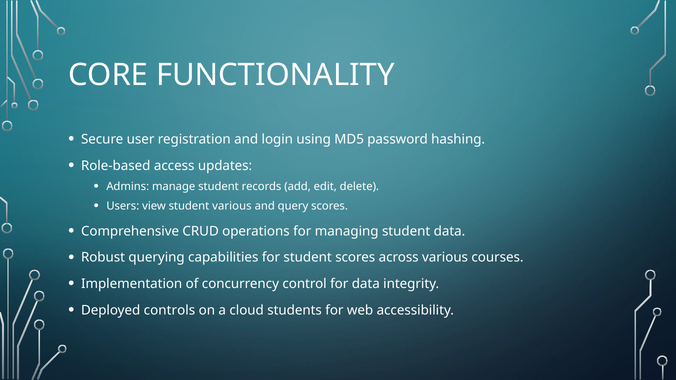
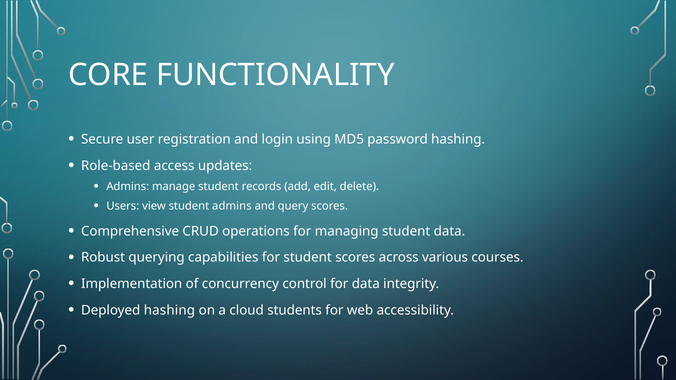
student various: various -> admins
Deployed controls: controls -> hashing
